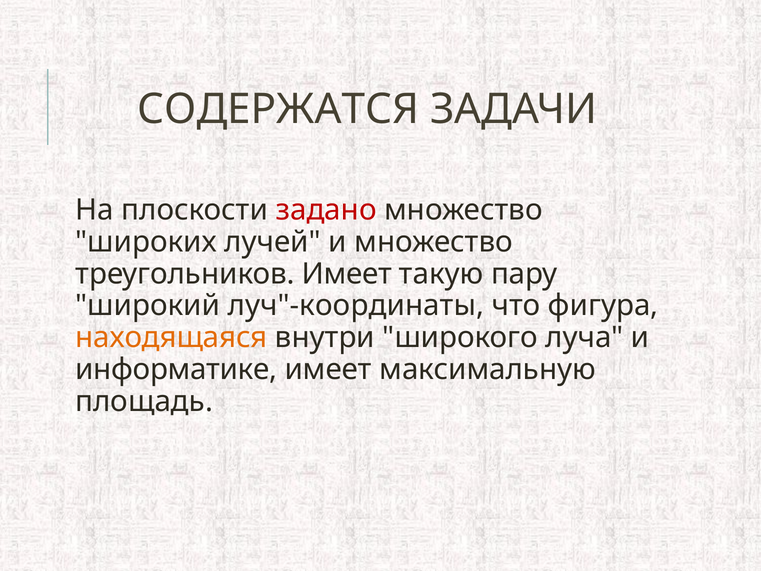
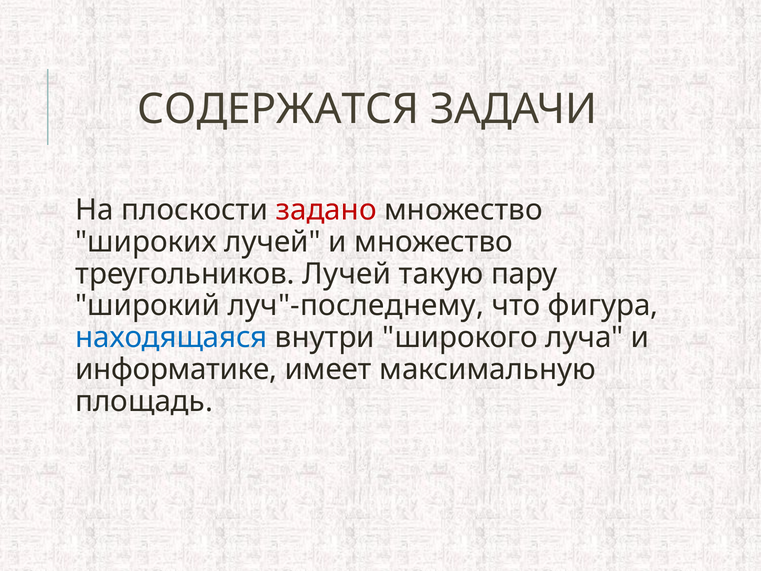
треугольников Имеет: Имеет -> Лучей
луч"-координаты: луч"-координаты -> луч"-последнему
находящаяся colour: orange -> blue
